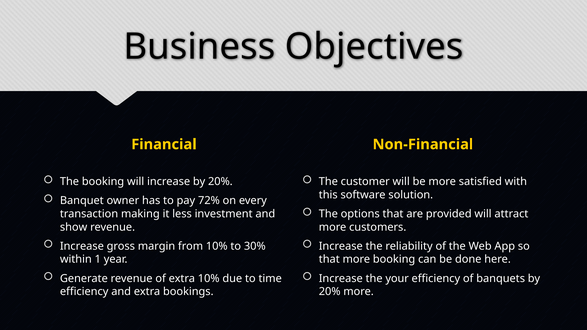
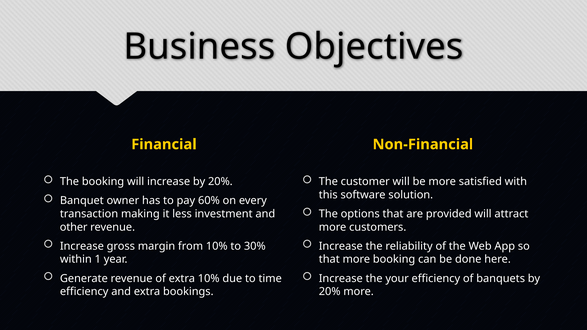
72%: 72% -> 60%
show: show -> other
